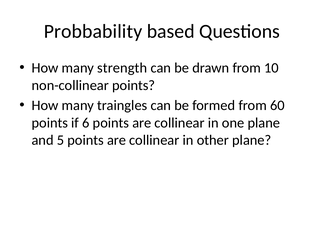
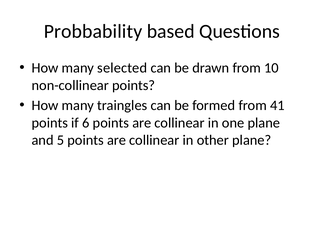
strength: strength -> selected
60: 60 -> 41
